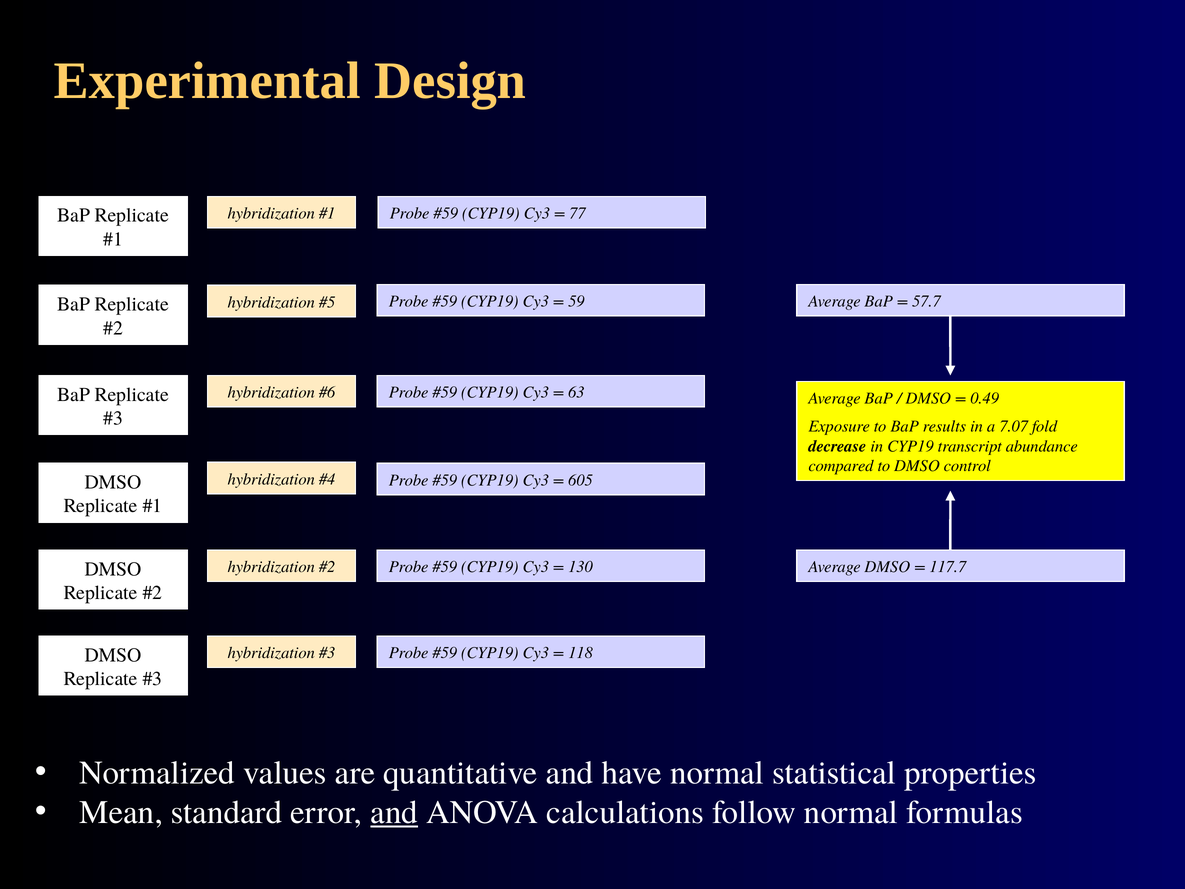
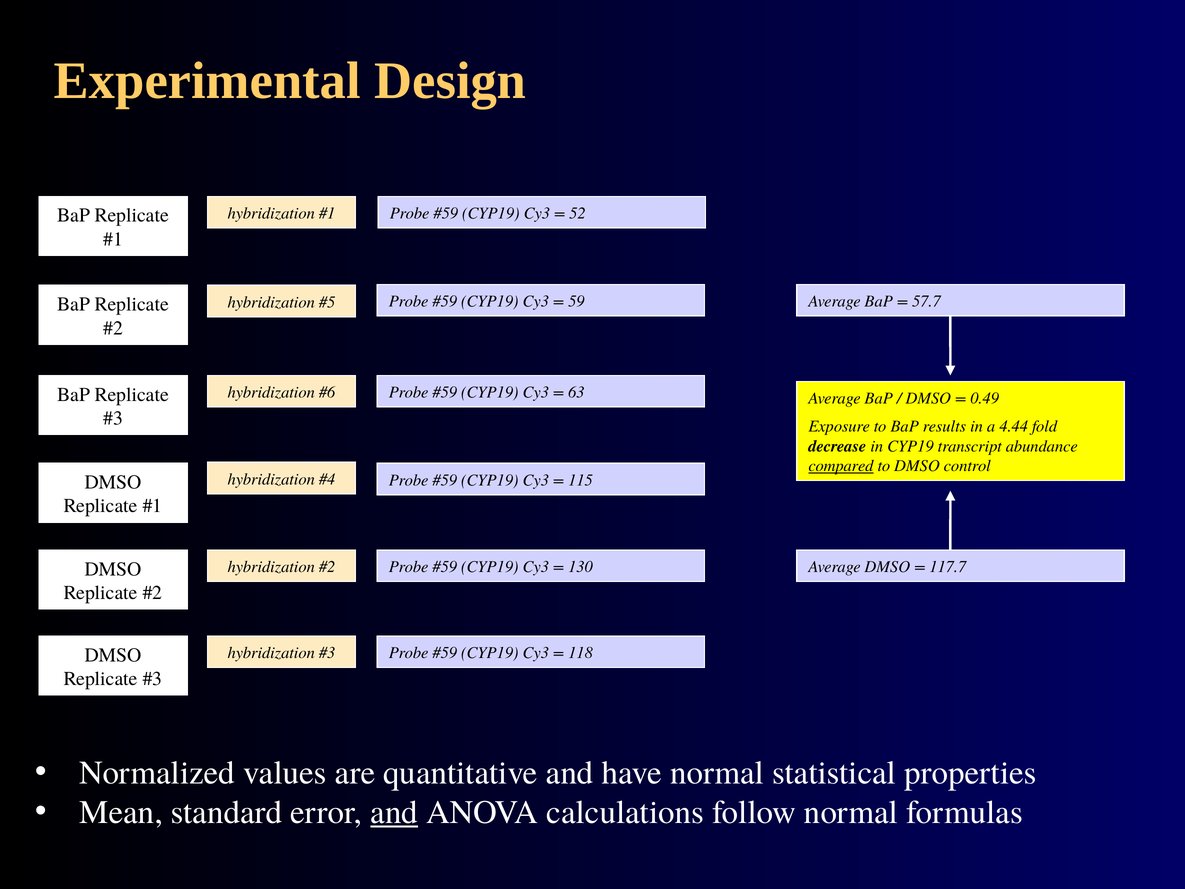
77: 77 -> 52
7.07: 7.07 -> 4.44
compared underline: none -> present
605: 605 -> 115
